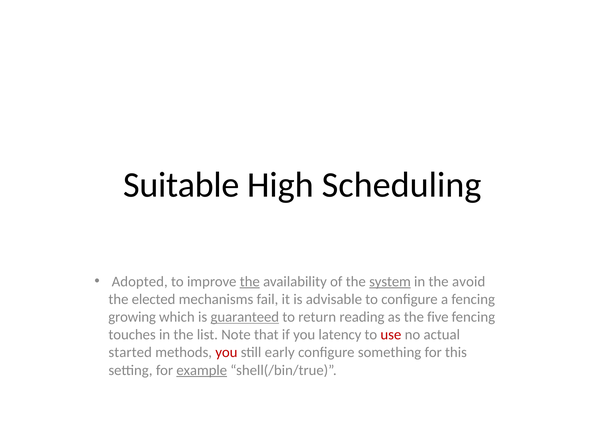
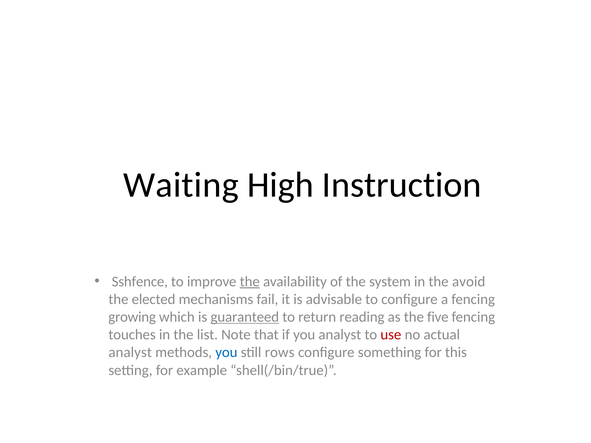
Suitable: Suitable -> Waiting
Scheduling: Scheduling -> Instruction
Adopted: Adopted -> Sshfence
system underline: present -> none
you latency: latency -> analyst
started at (130, 353): started -> analyst
you at (226, 353) colour: red -> blue
early: early -> rows
example underline: present -> none
